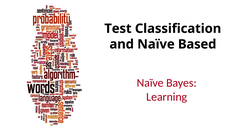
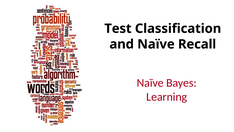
Based: Based -> Recall
